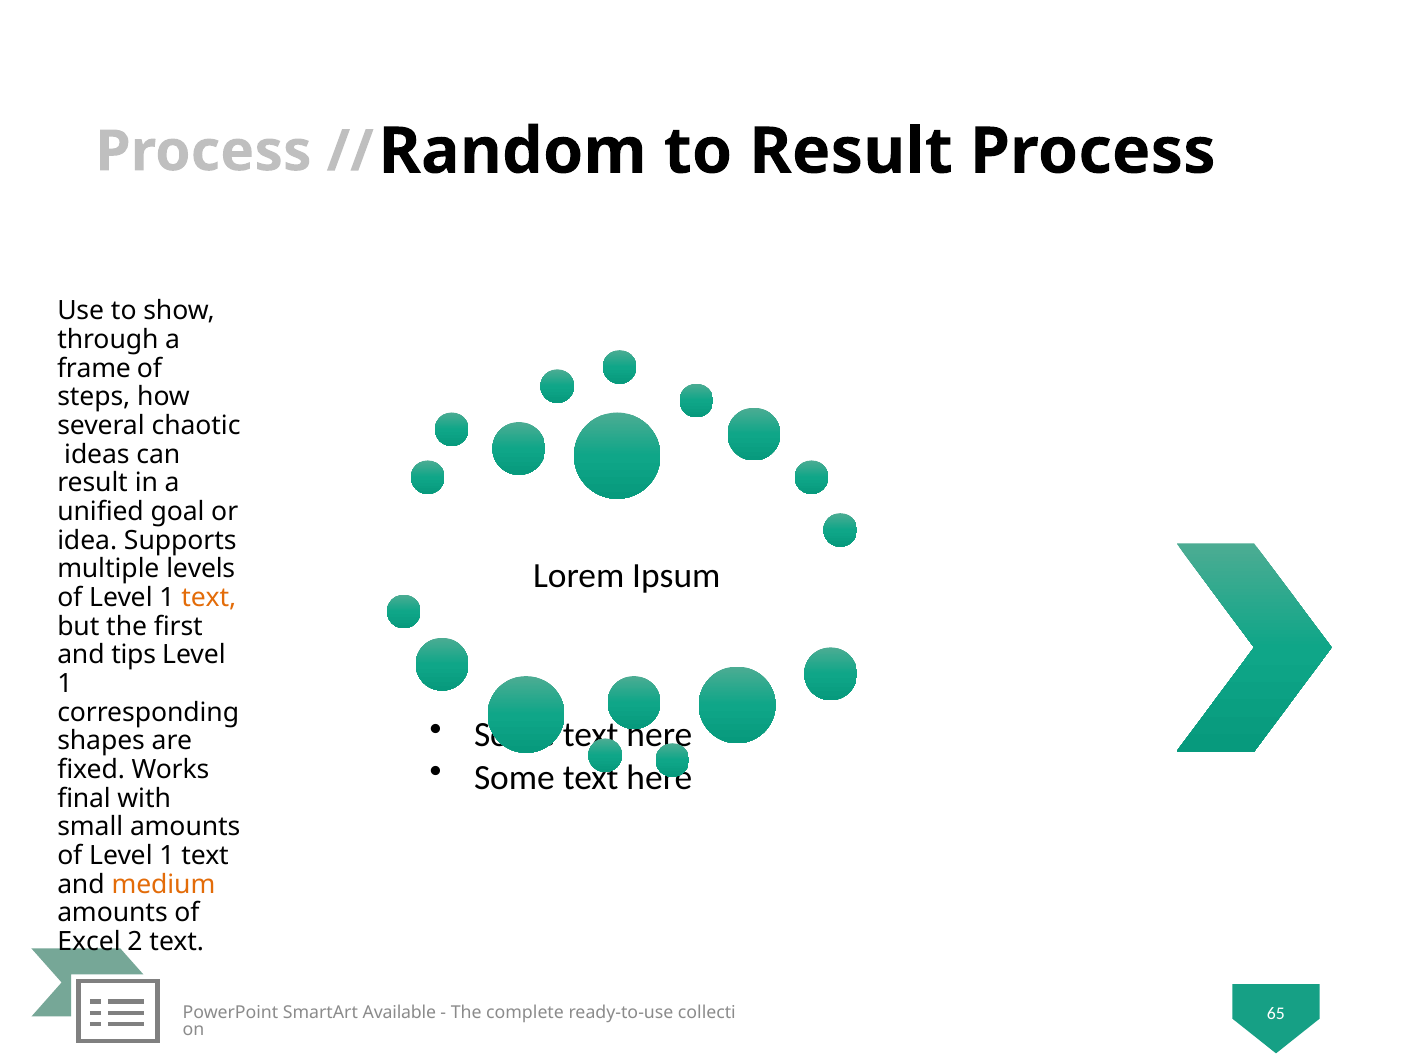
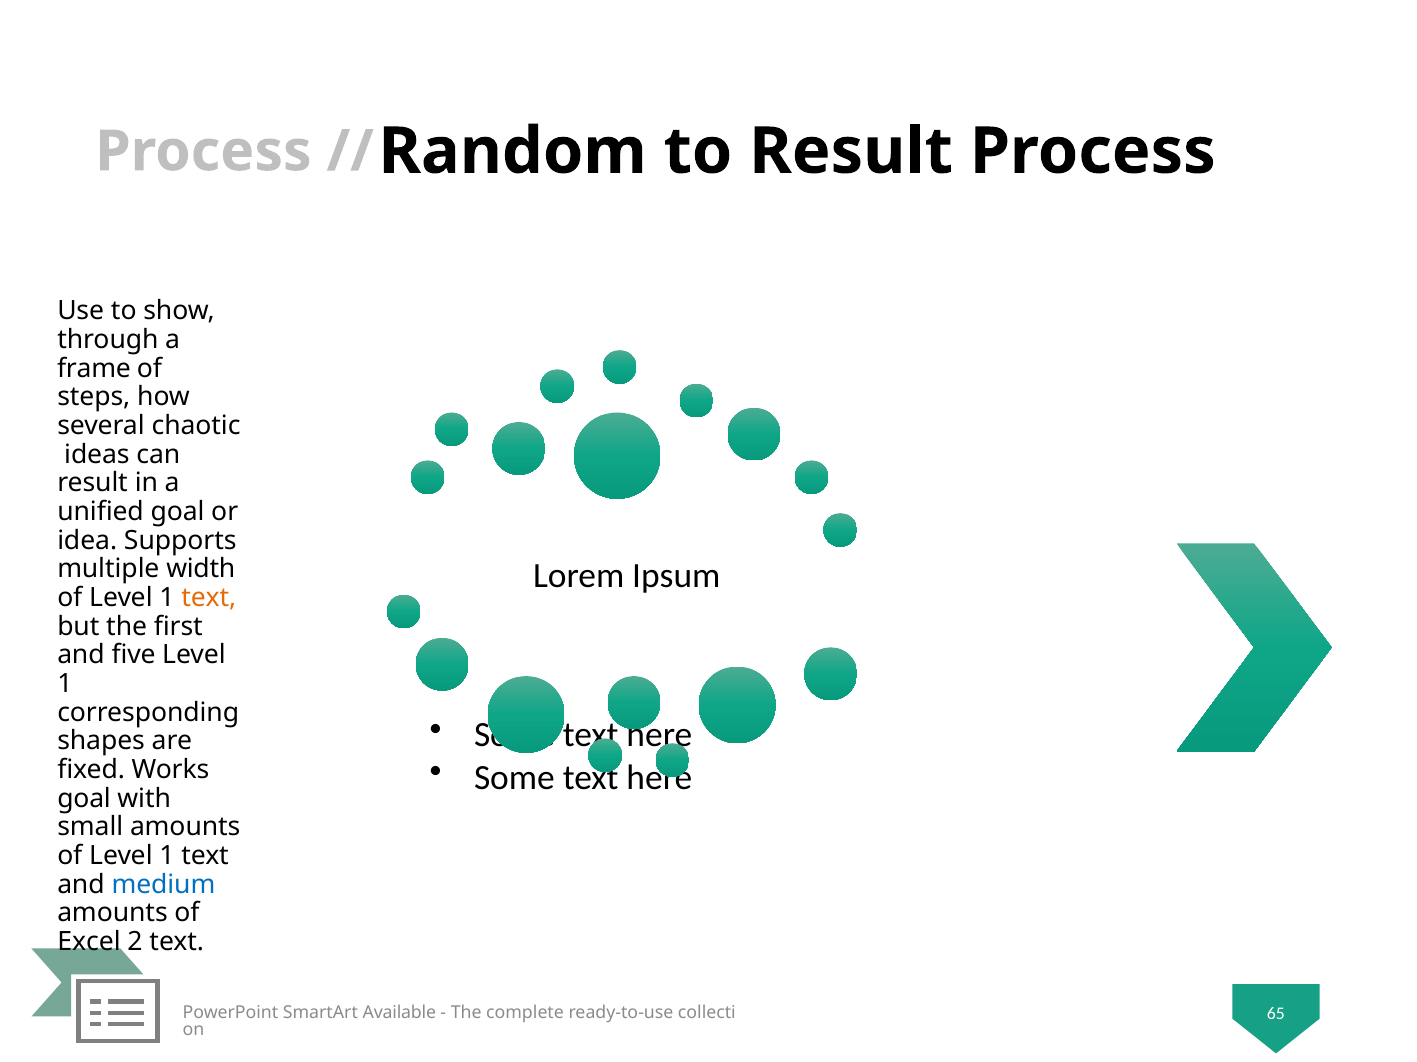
levels: levels -> width
tips: tips -> five
final at (84, 799): final -> goal
medium colour: orange -> blue
